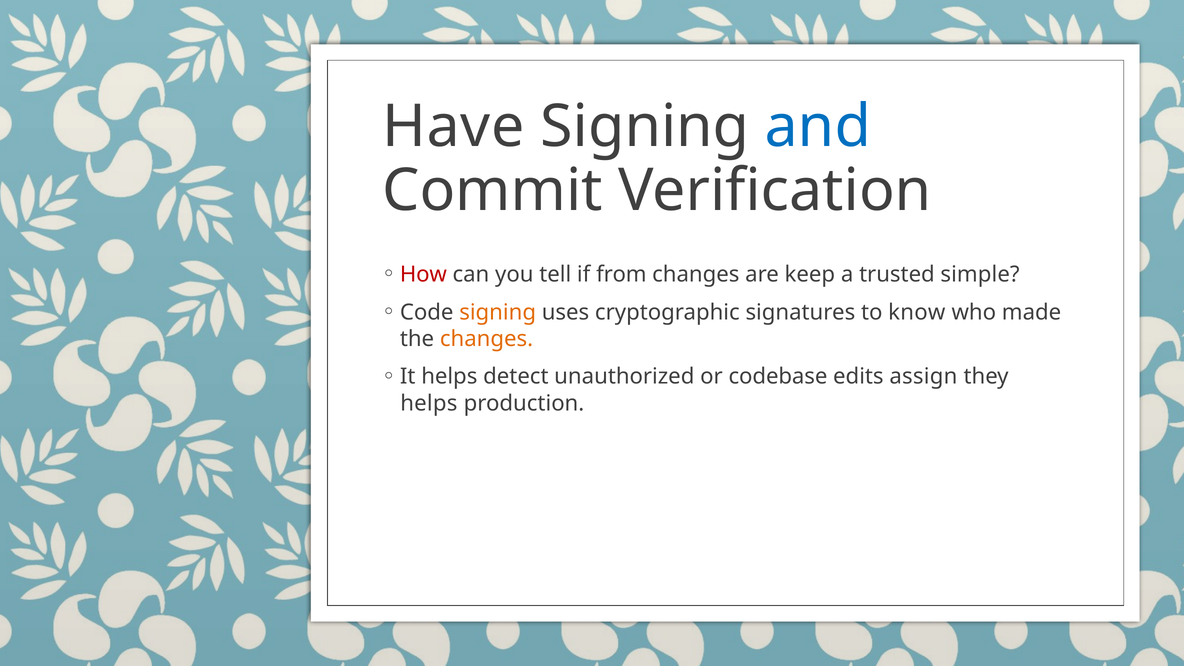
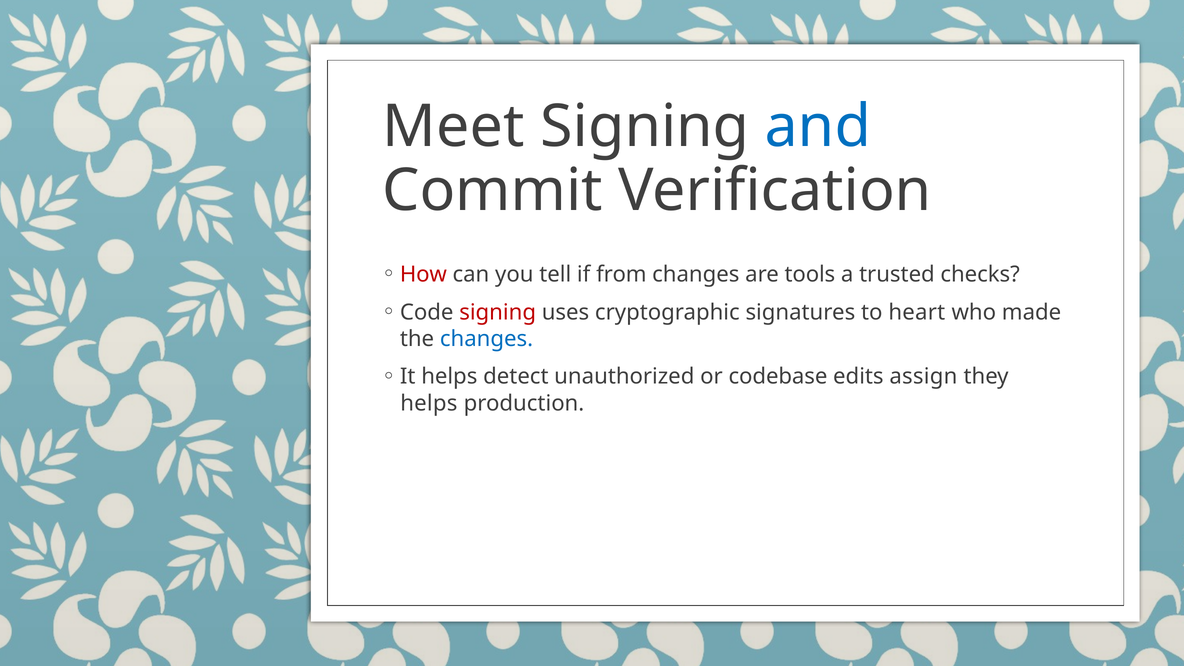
Have: Have -> Meet
keep: keep -> tools
simple: simple -> checks
signing at (498, 312) colour: orange -> red
know: know -> heart
changes at (487, 339) colour: orange -> blue
